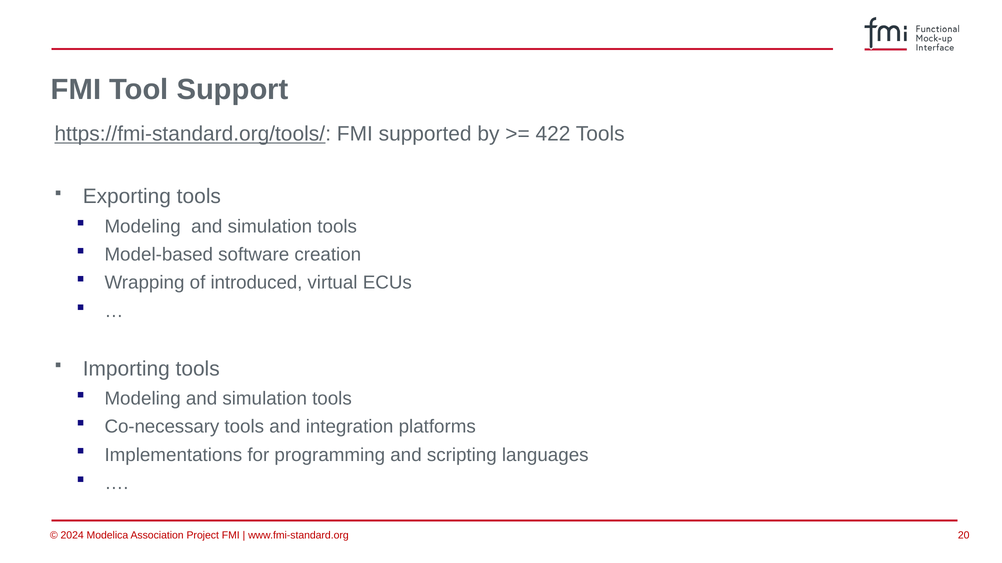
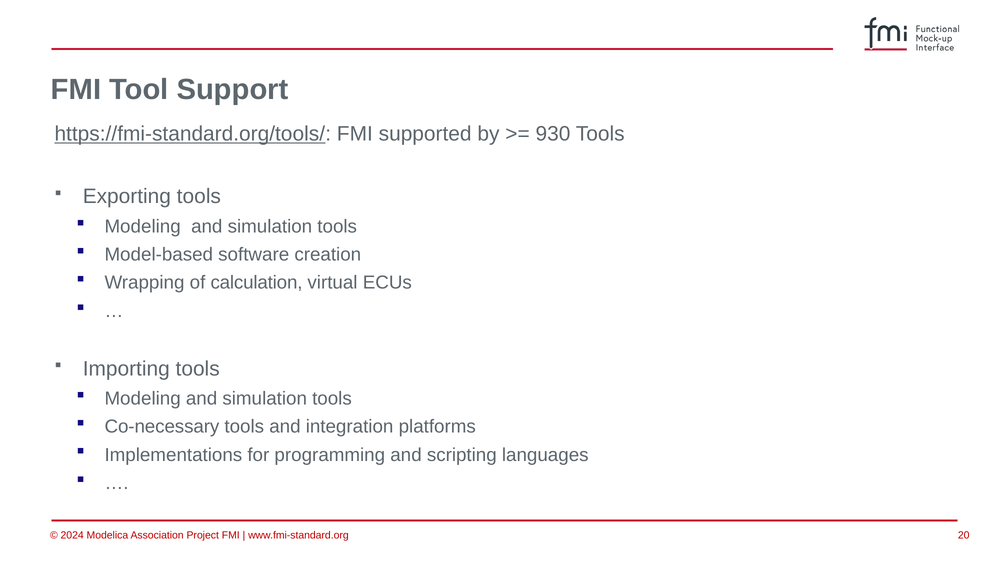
422: 422 -> 930
introduced: introduced -> calculation
